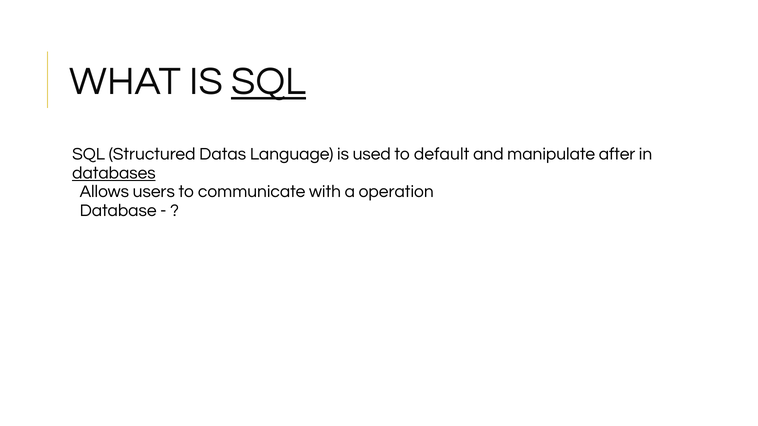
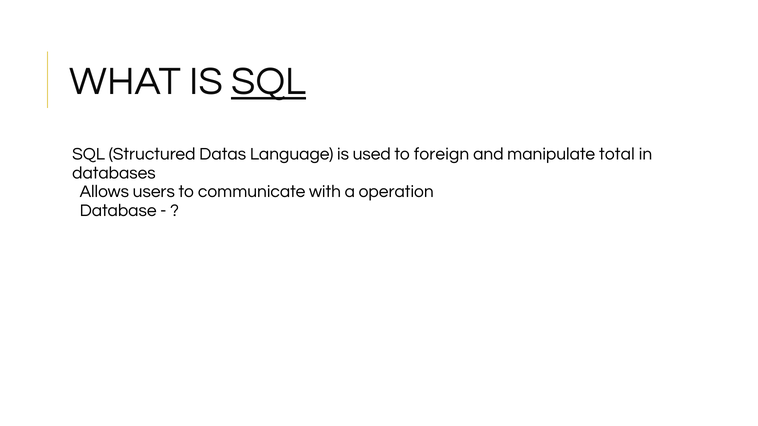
default: default -> foreign
after: after -> total
databases underline: present -> none
